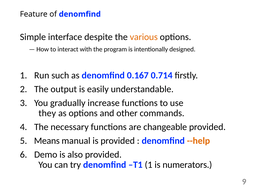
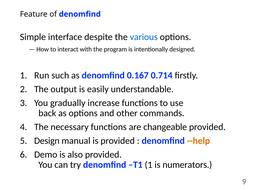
various colour: orange -> blue
they: they -> back
Means: Means -> Design
